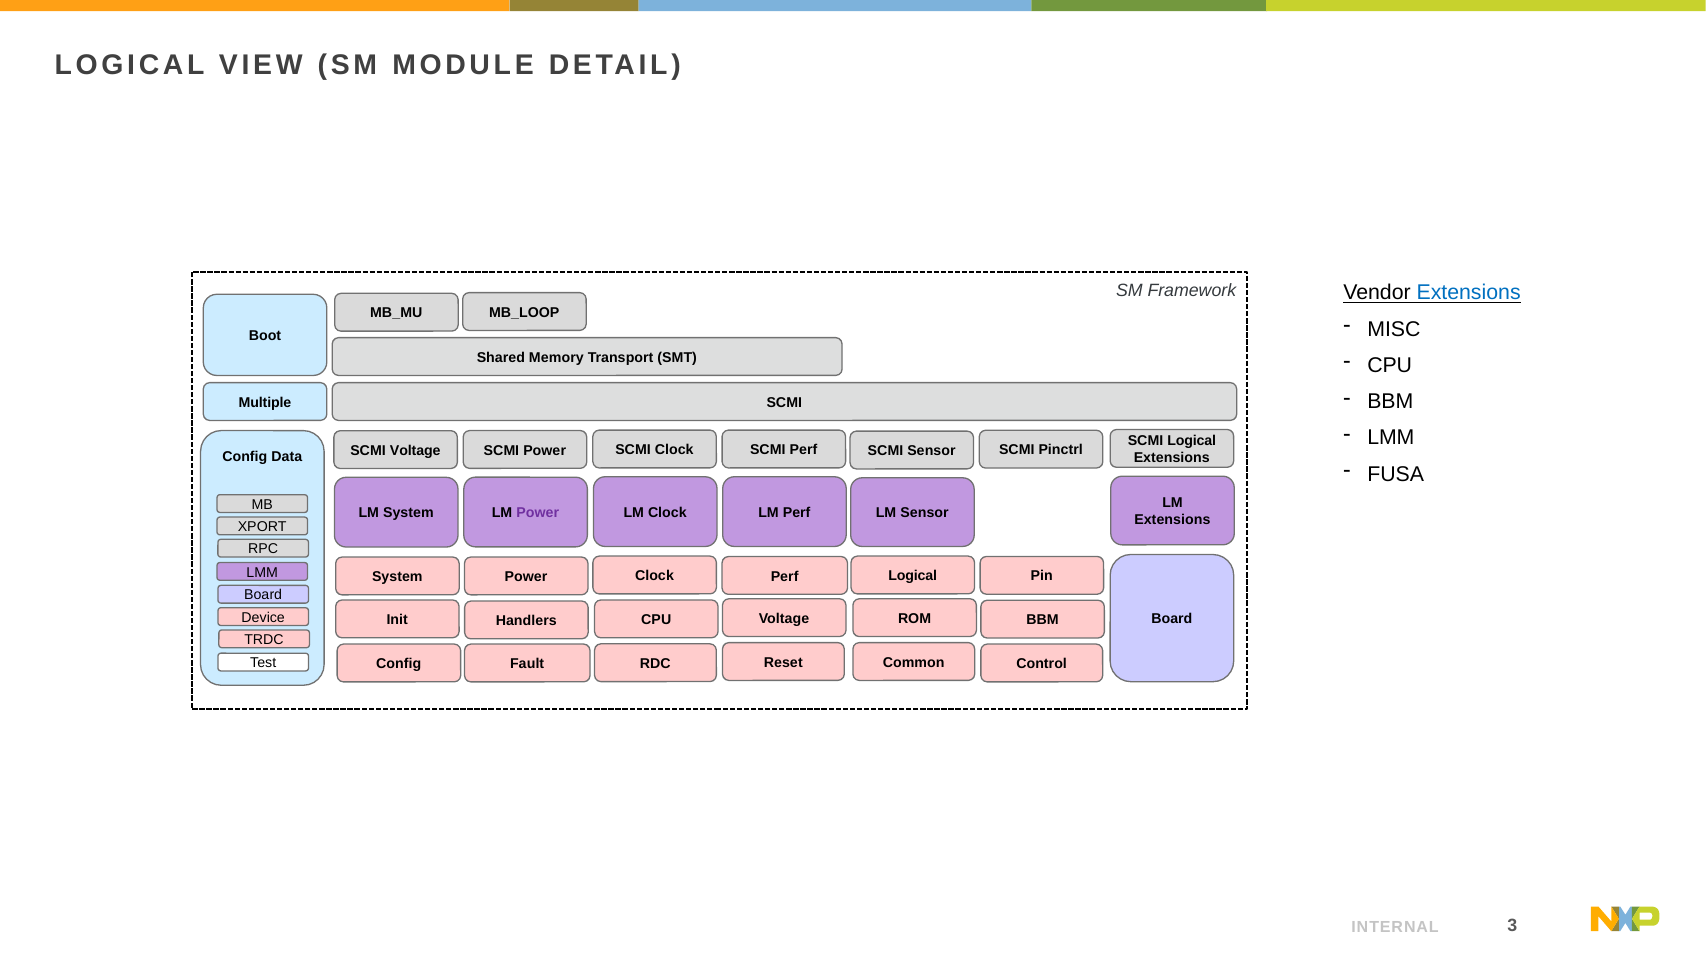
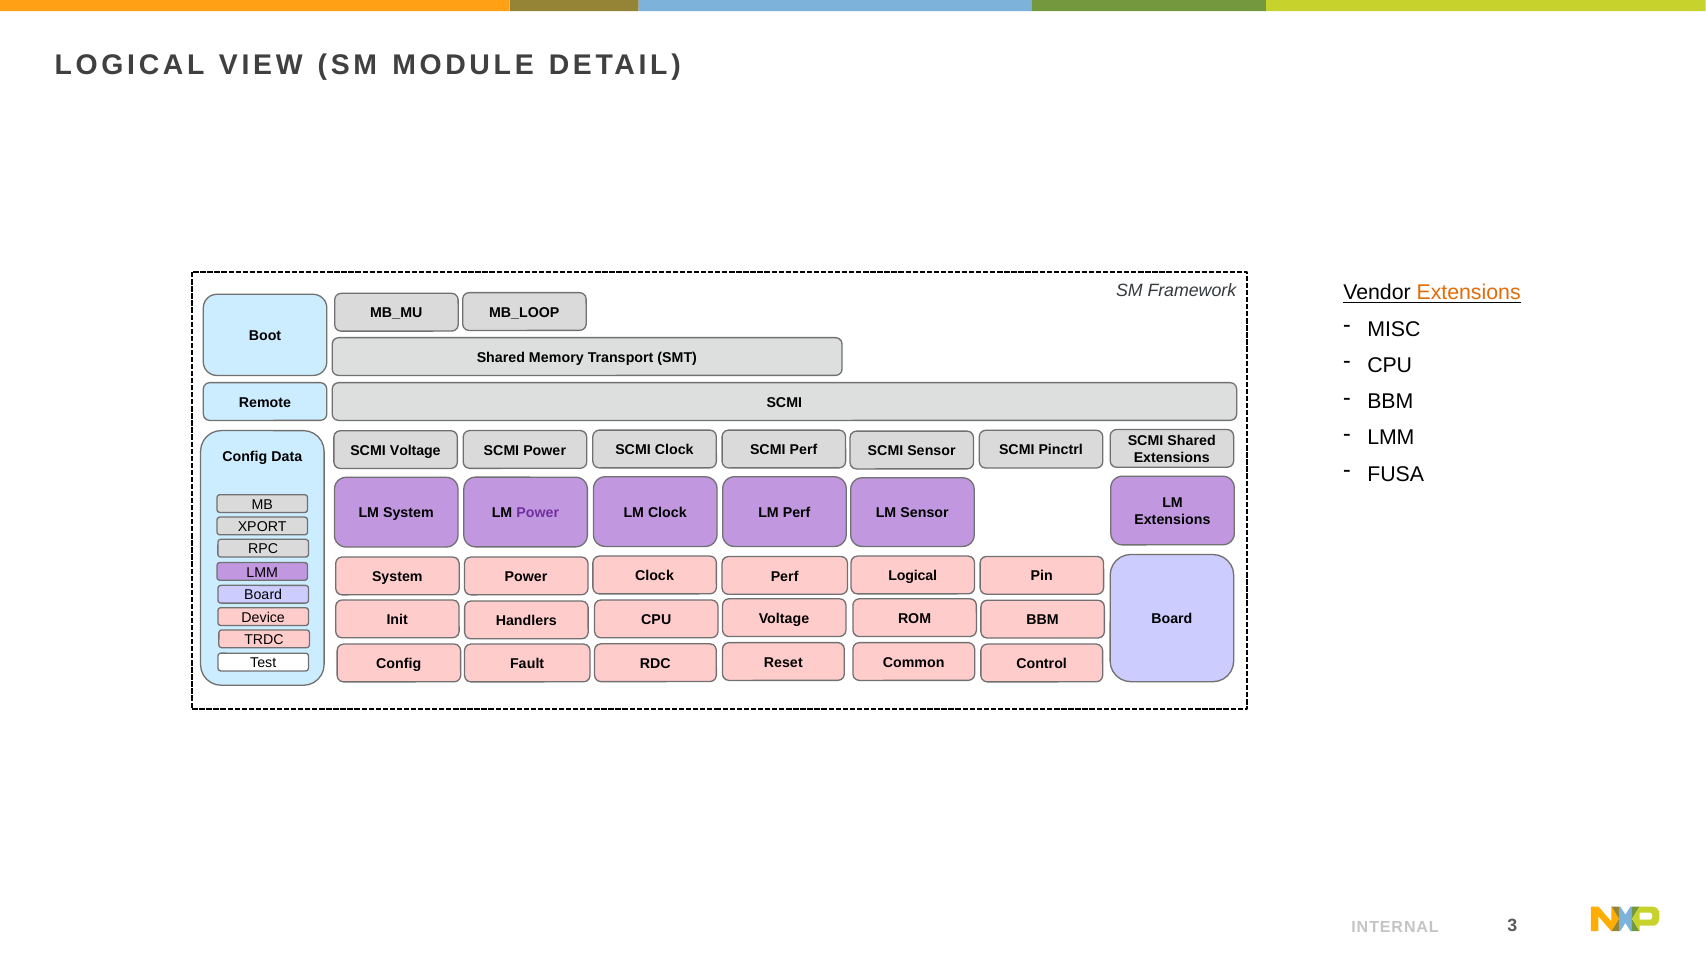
Extensions at (1469, 293) colour: blue -> orange
Multiple: Multiple -> Remote
Logical at (1192, 441): Logical -> Shared
